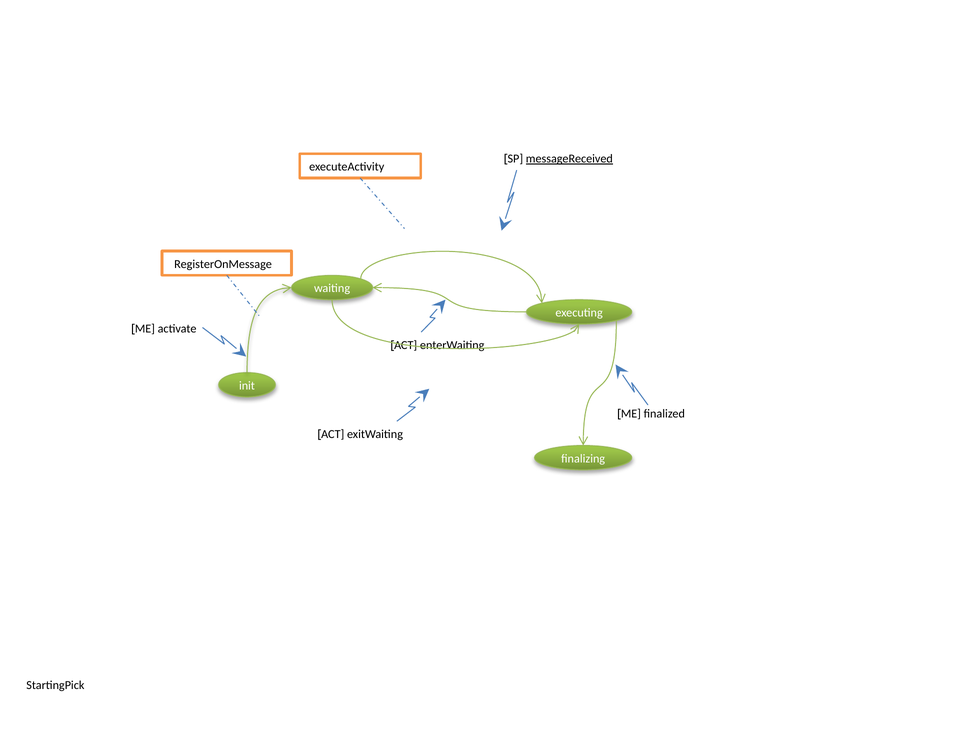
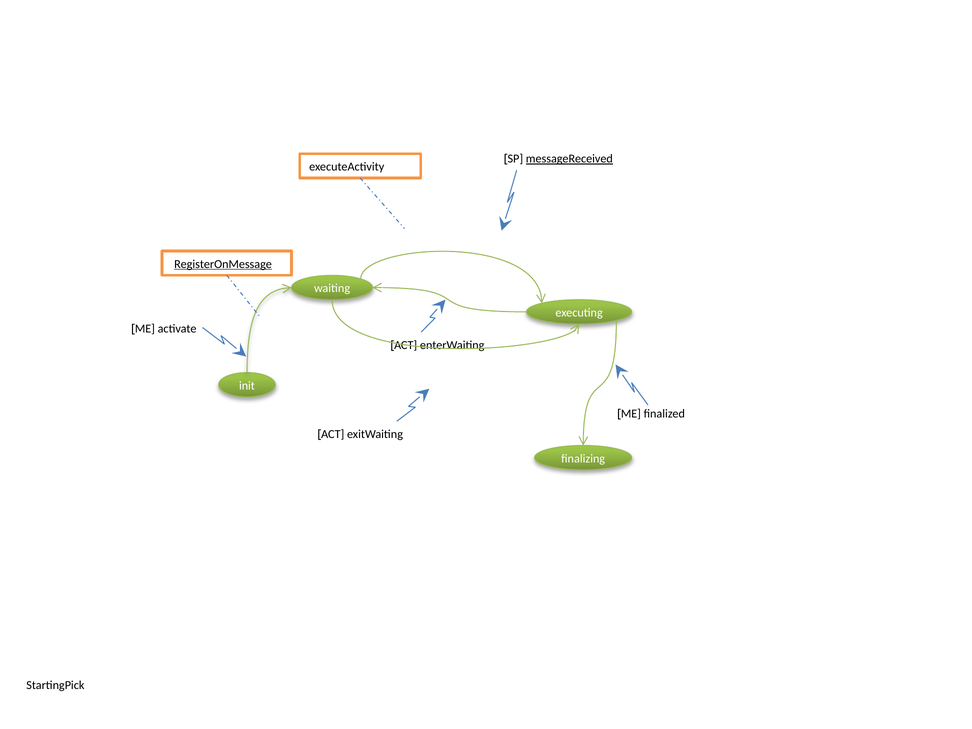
RegisterOnMessage underline: none -> present
